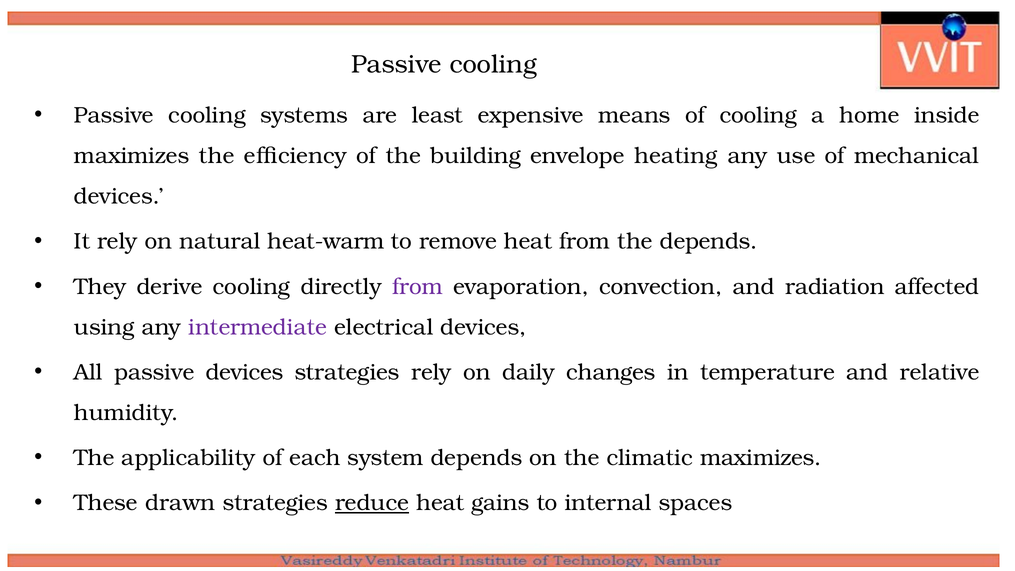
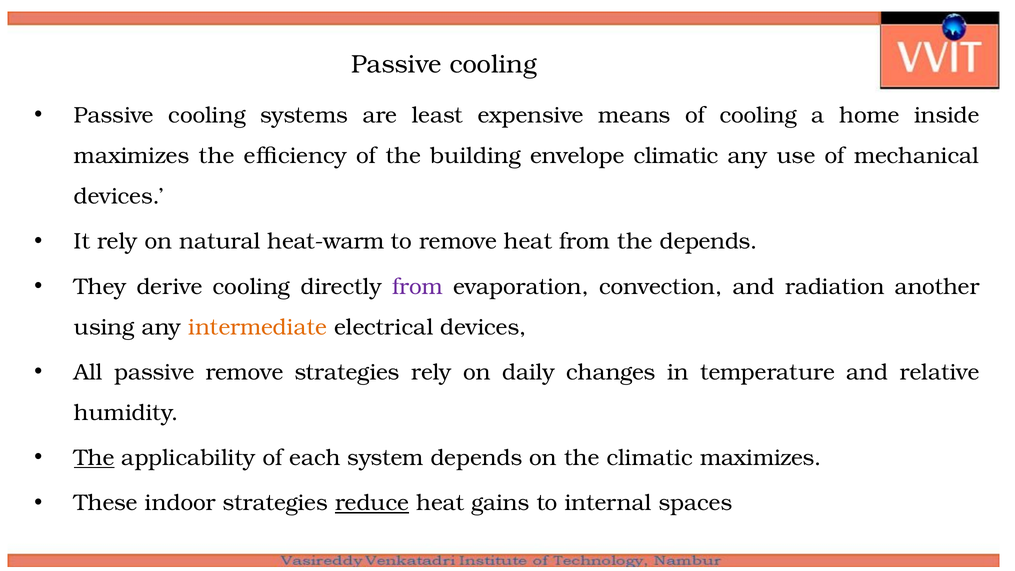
envelope heating: heating -> climatic
affected: affected -> another
intermediate colour: purple -> orange
passive devices: devices -> remove
The at (94, 458) underline: none -> present
drawn: drawn -> indoor
